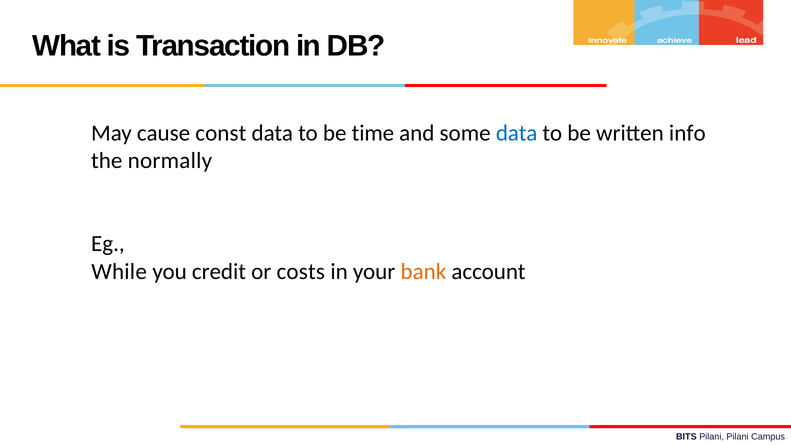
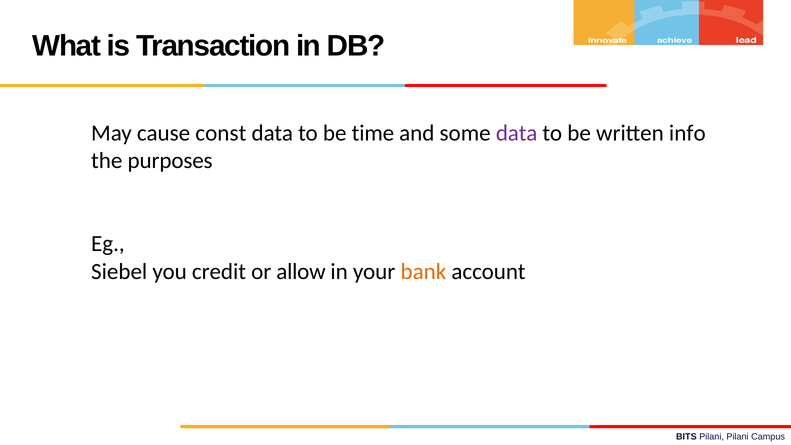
data at (517, 133) colour: blue -> purple
normally: normally -> purposes
While: While -> Siebel
costs: costs -> allow
